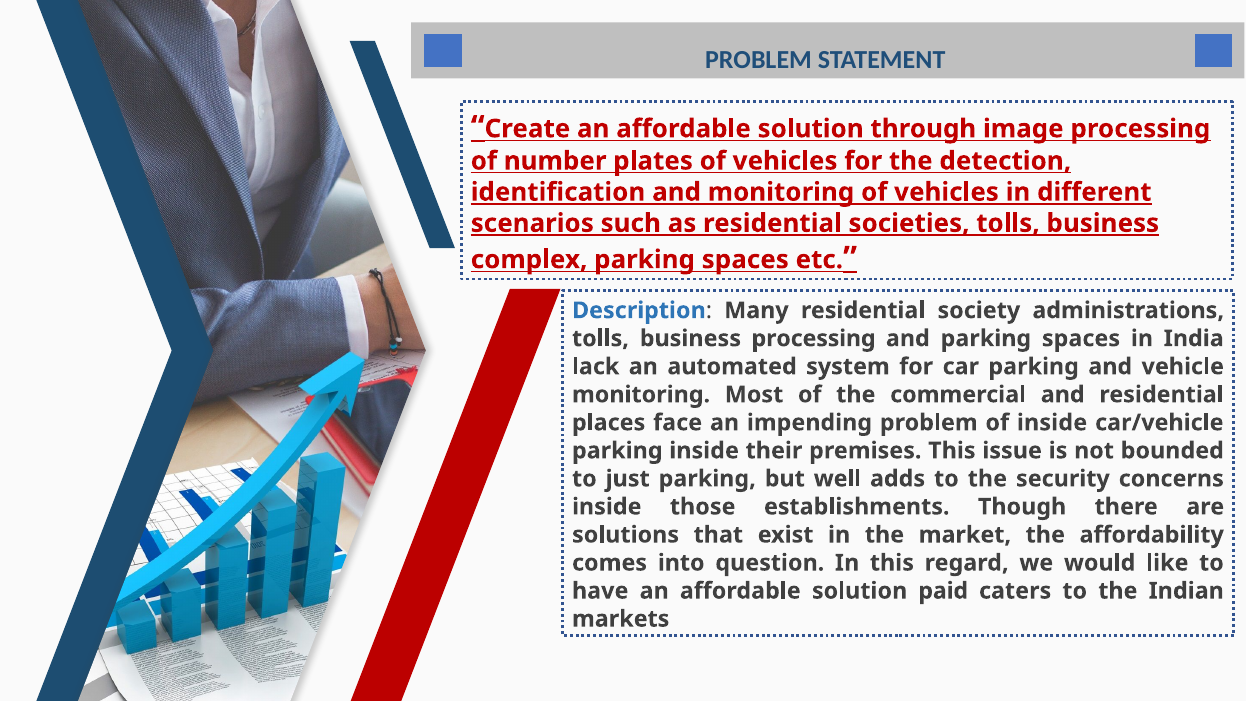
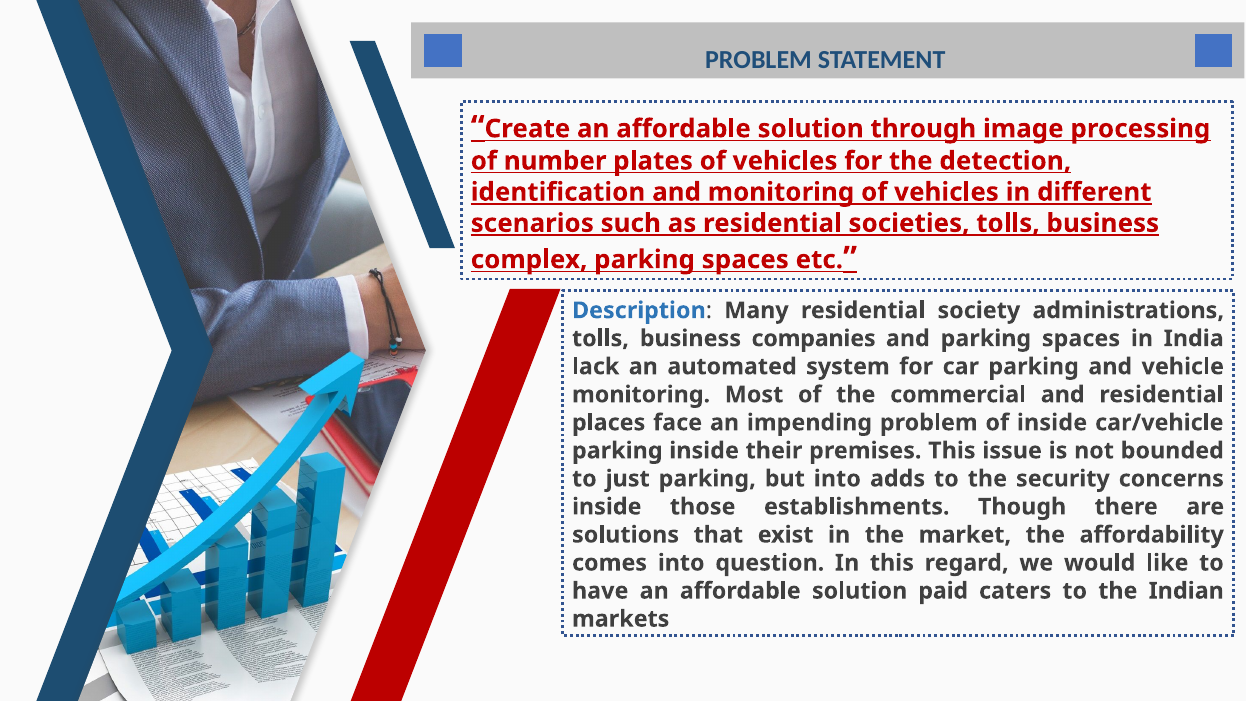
business processing: processing -> companies
but well: well -> into
